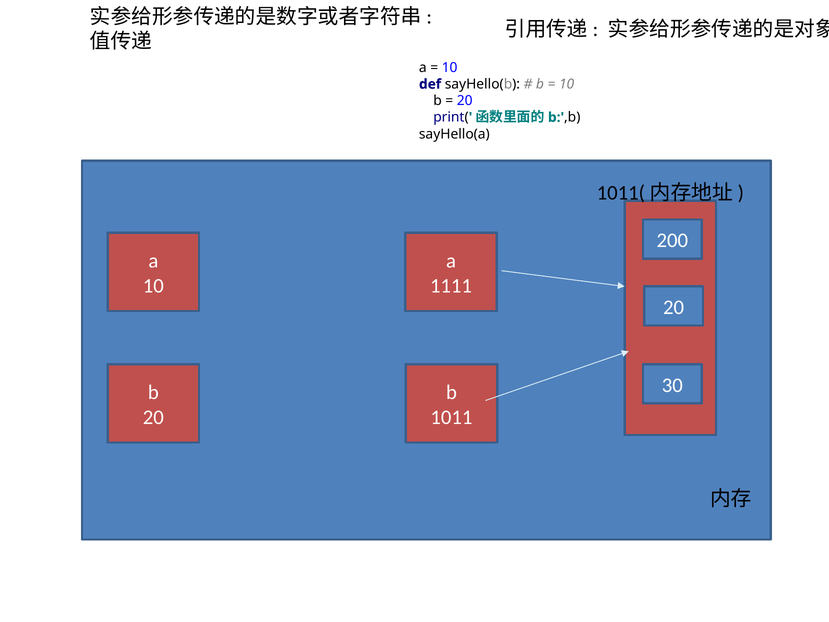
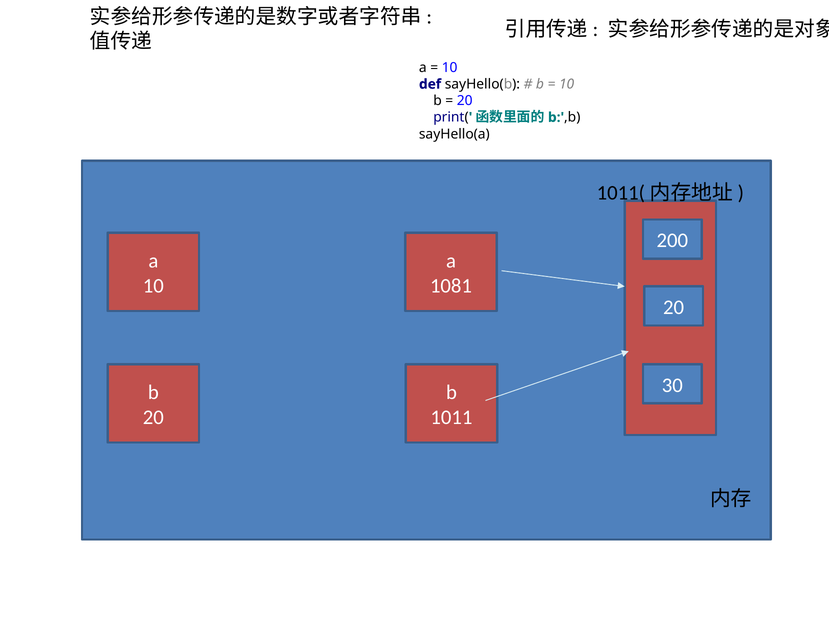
1111: 1111 -> 1081
